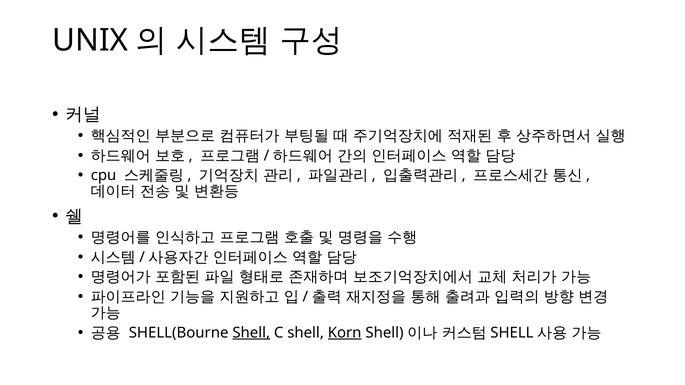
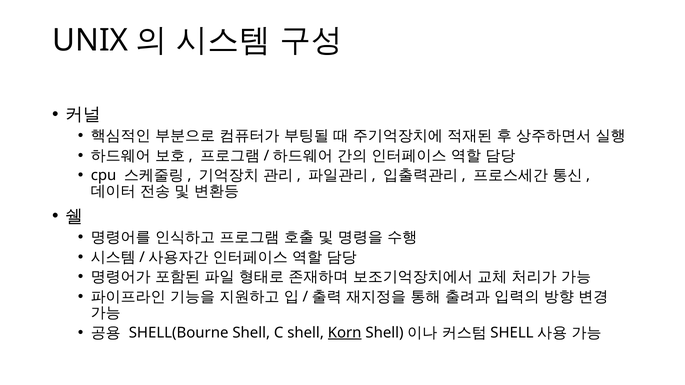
Shell at (251, 333) underline: present -> none
